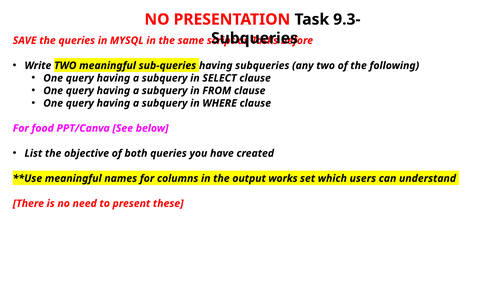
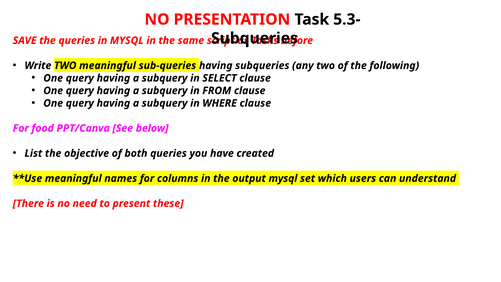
9.3-: 9.3- -> 5.3-
output works: works -> mysql
